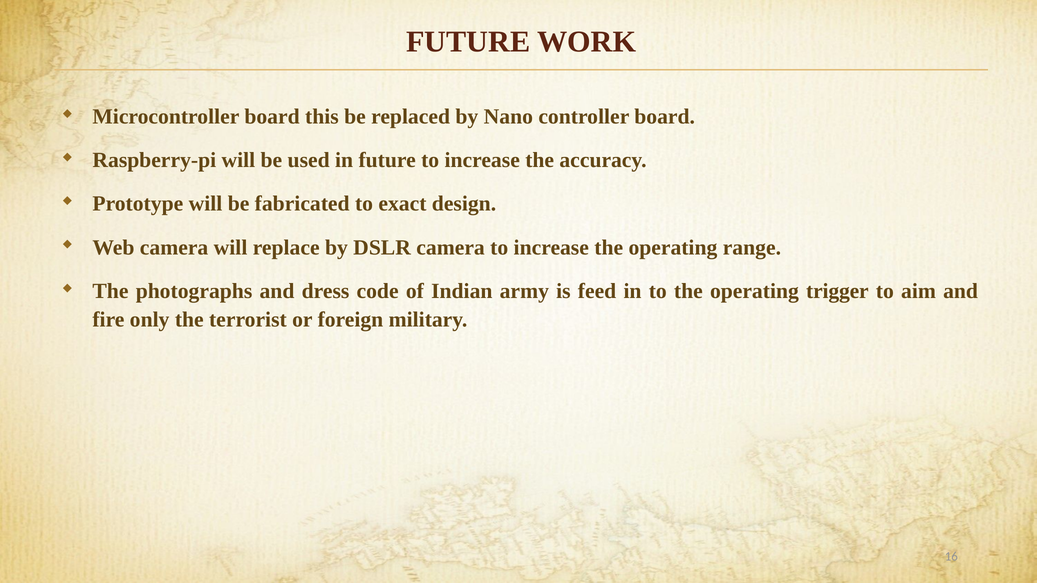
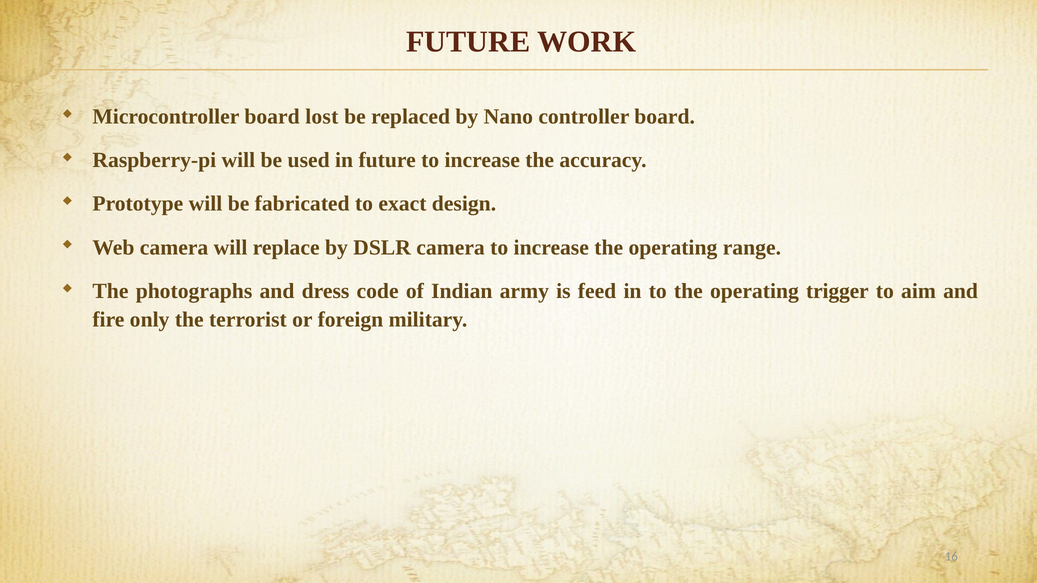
this: this -> lost
